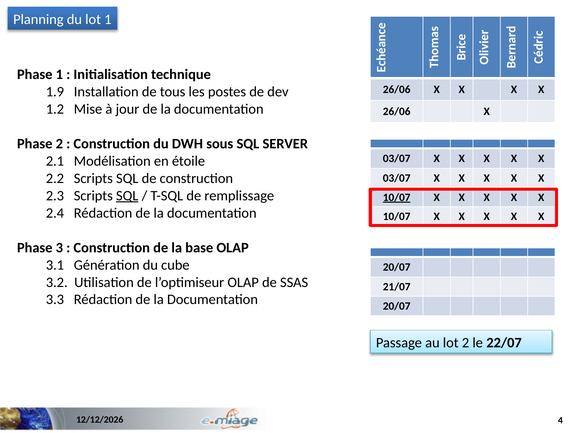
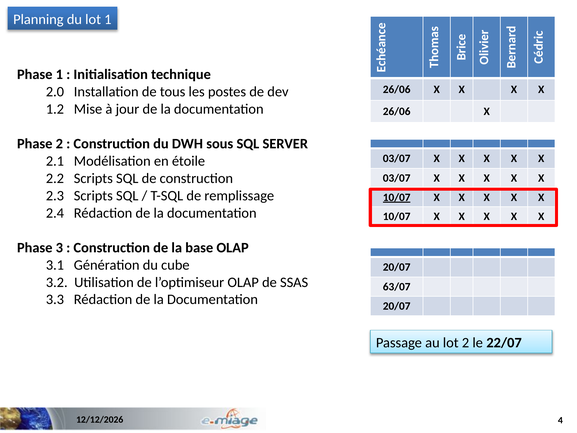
1.9: 1.9 -> 2.0
SQL at (127, 196) underline: present -> none
21/07: 21/07 -> 63/07
